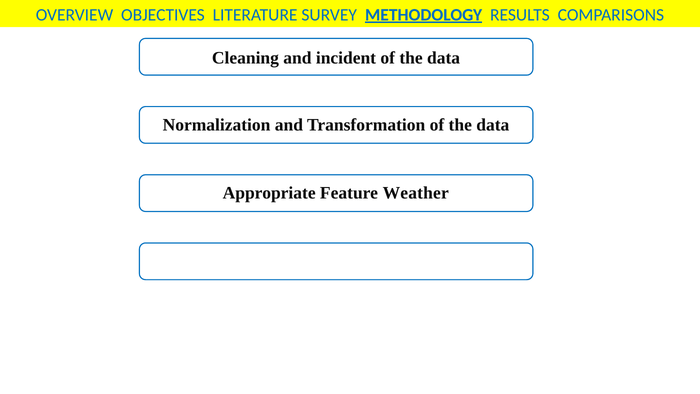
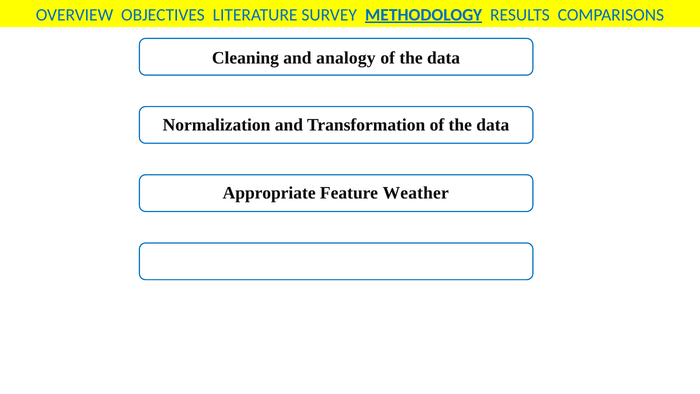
incident: incident -> analogy
